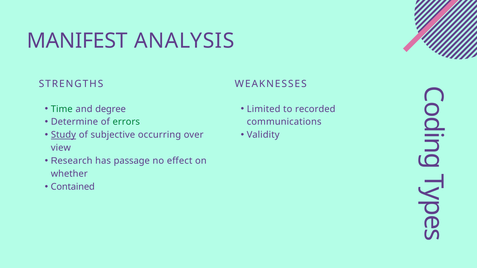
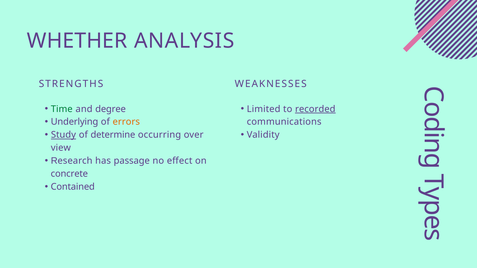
MANIFEST: MANIFEST -> WHETHER
recorded underline: none -> present
Determine: Determine -> Underlying
errors colour: green -> orange
subjective: subjective -> determine
whether: whether -> concrete
